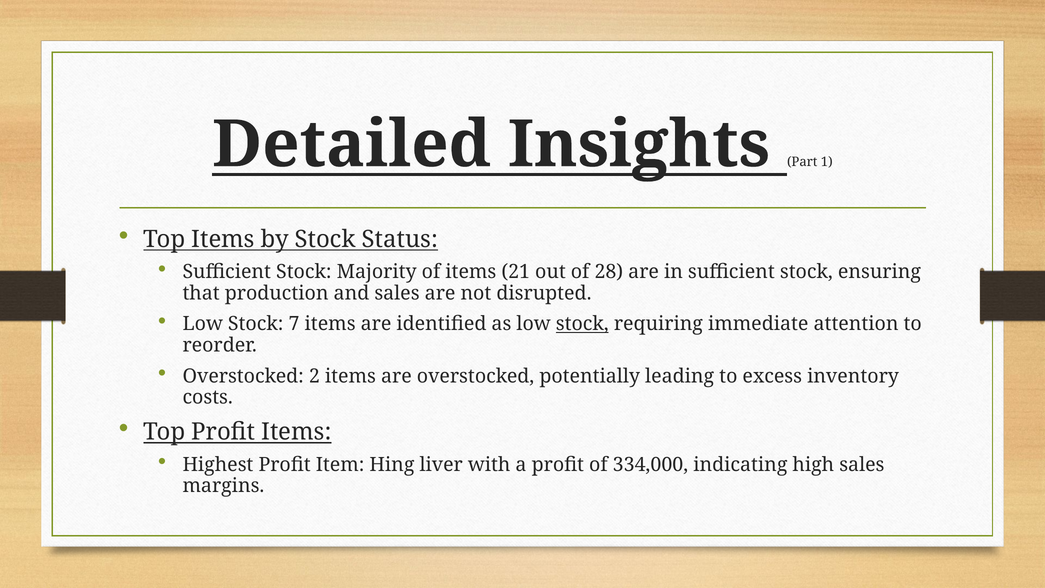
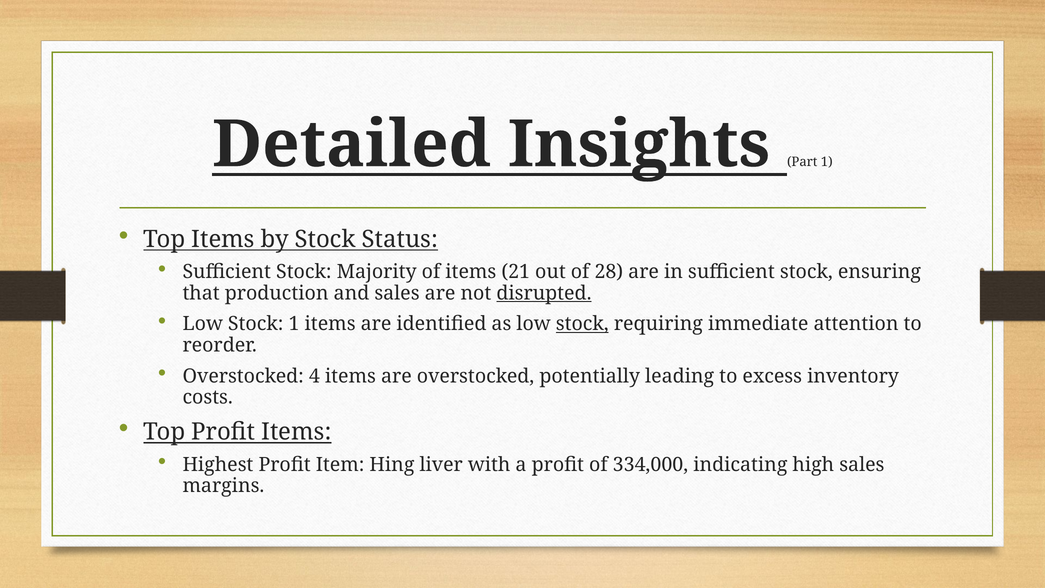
disrupted underline: none -> present
Stock 7: 7 -> 1
2: 2 -> 4
